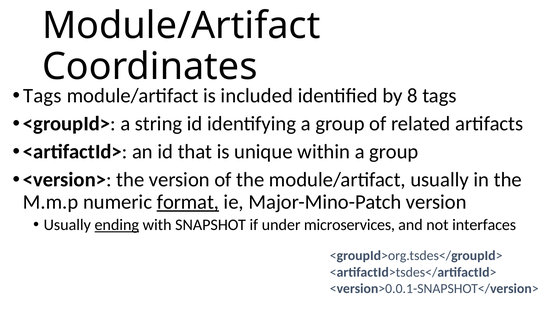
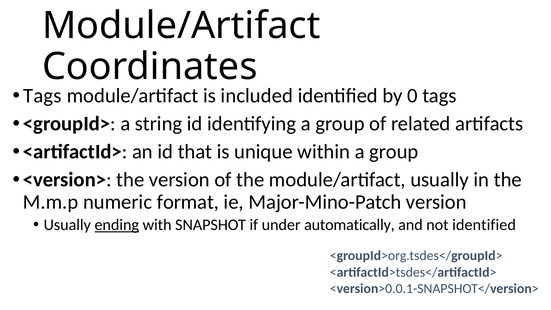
8: 8 -> 0
format underline: present -> none
microservices: microservices -> automatically
not interfaces: interfaces -> identified
